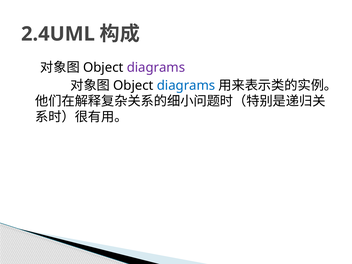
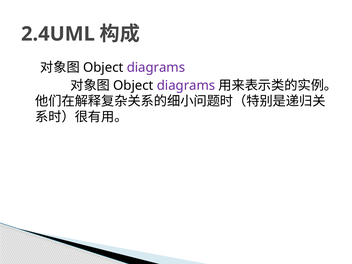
diagrams at (186, 85) colour: blue -> purple
